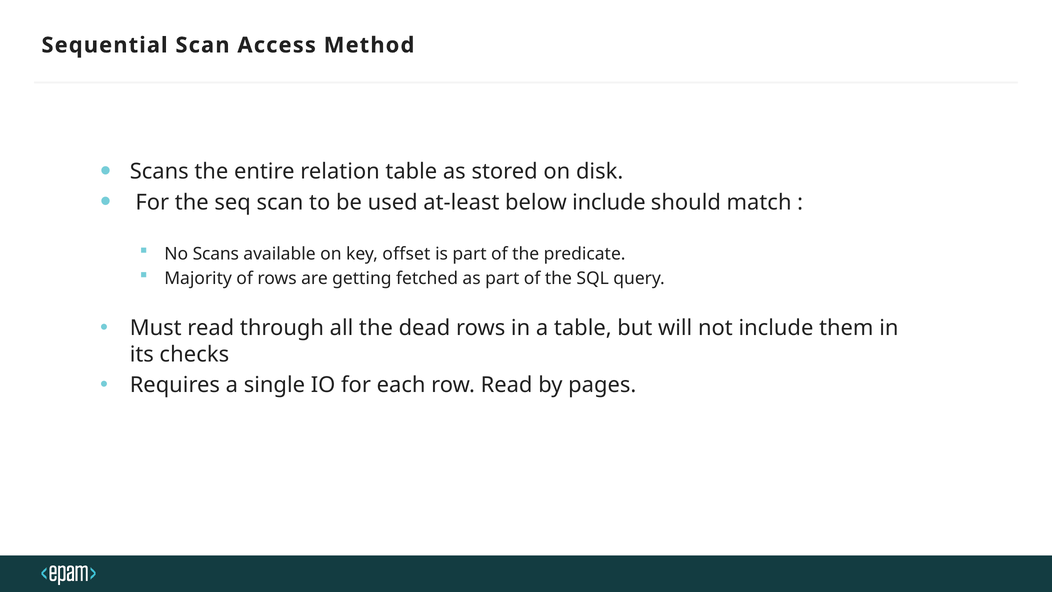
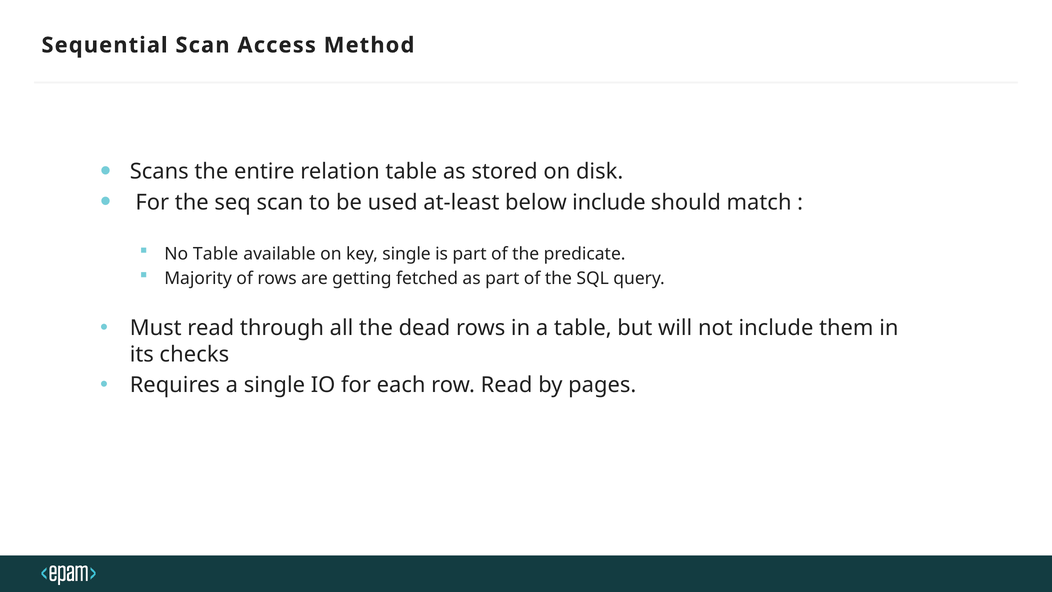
No Scans: Scans -> Table
key offset: offset -> single
